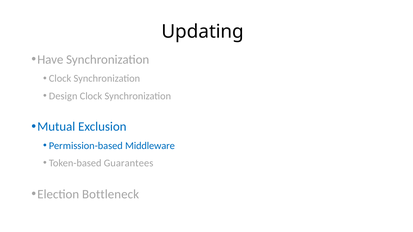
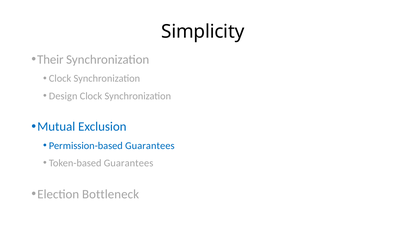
Updating: Updating -> Simplicity
Have: Have -> Their
Permission-based Middleware: Middleware -> Guarantees
